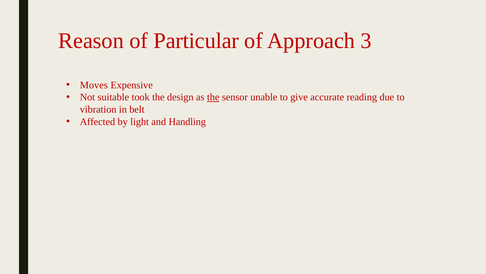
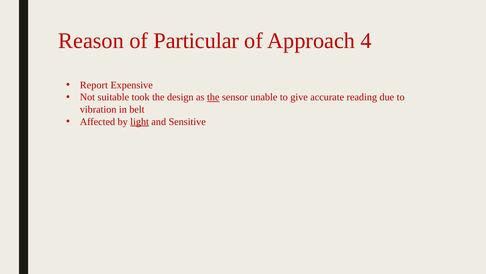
3: 3 -> 4
Moves: Moves -> Report
light underline: none -> present
Handling: Handling -> Sensitive
